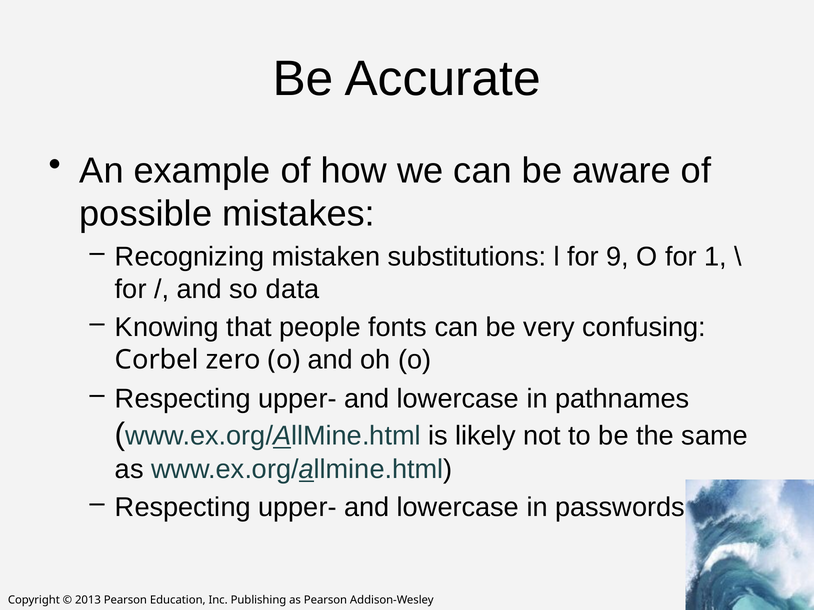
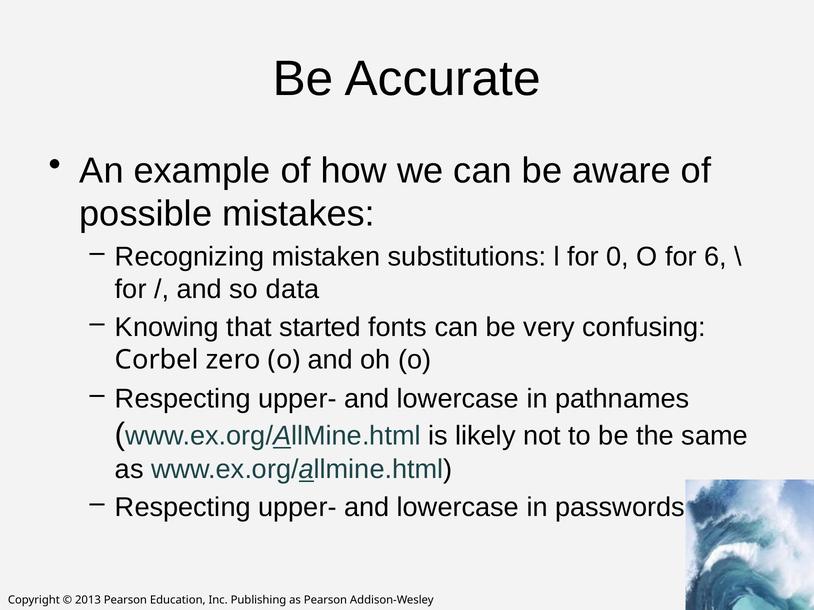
9: 9 -> 0
1: 1 -> 6
people: people -> started
